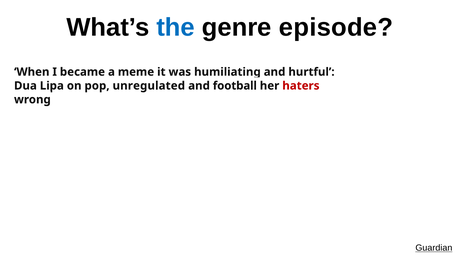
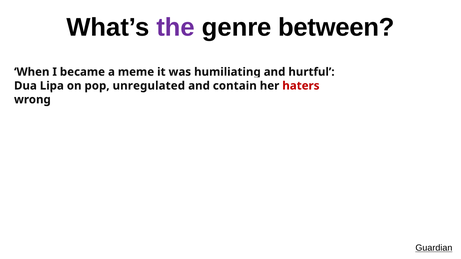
the colour: blue -> purple
episode: episode -> between
football: football -> contain
